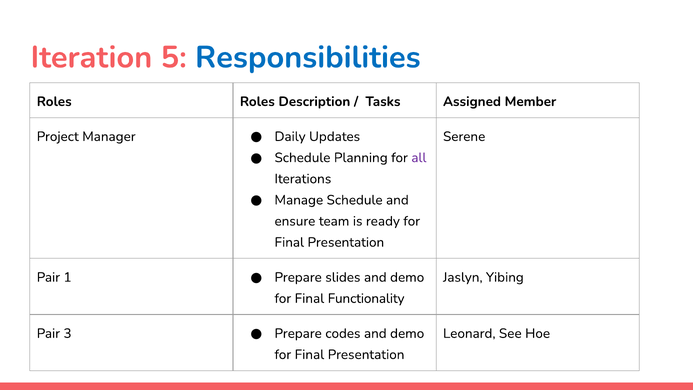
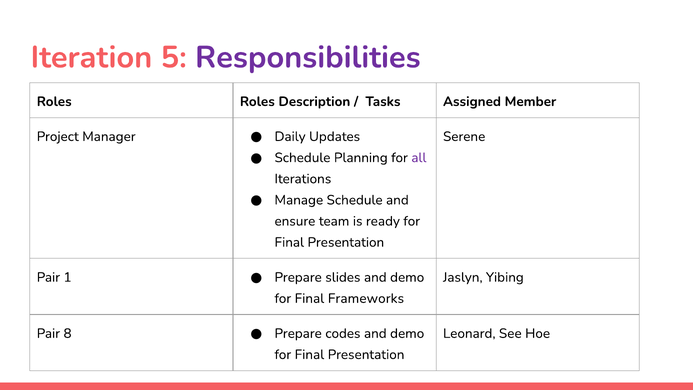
Responsibilities colour: blue -> purple
Functionality: Functionality -> Frameworks
3: 3 -> 8
